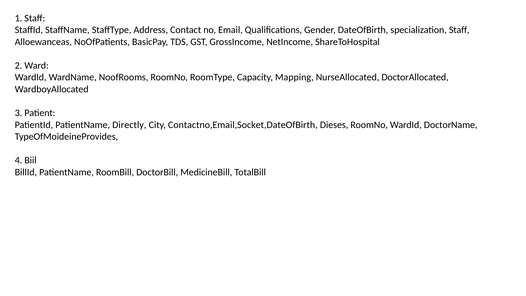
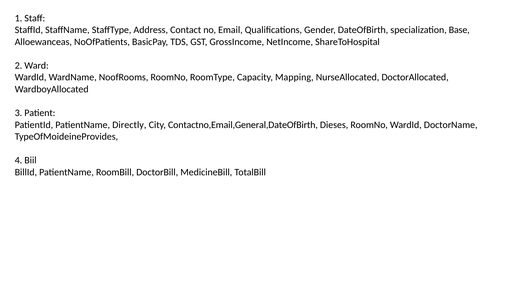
specialization Staff: Staff -> Base
Contactno,Email,Socket,DateOfBirth: Contactno,Email,Socket,DateOfBirth -> Contactno,Email,General,DateOfBirth
